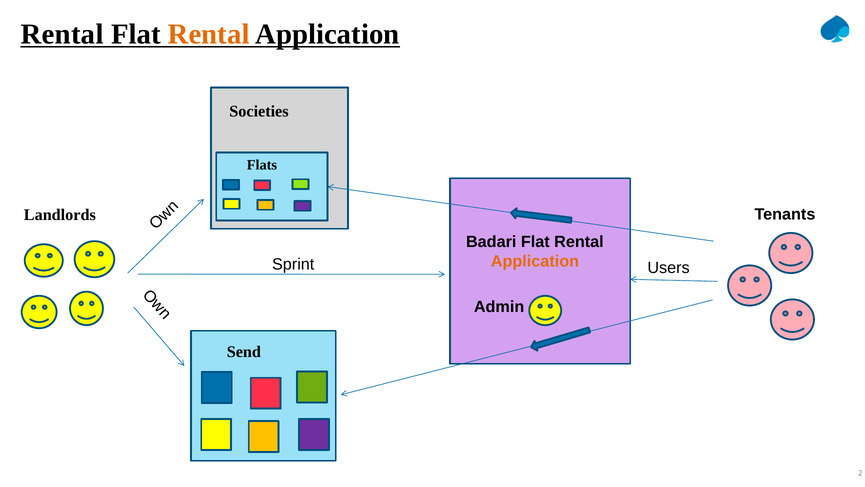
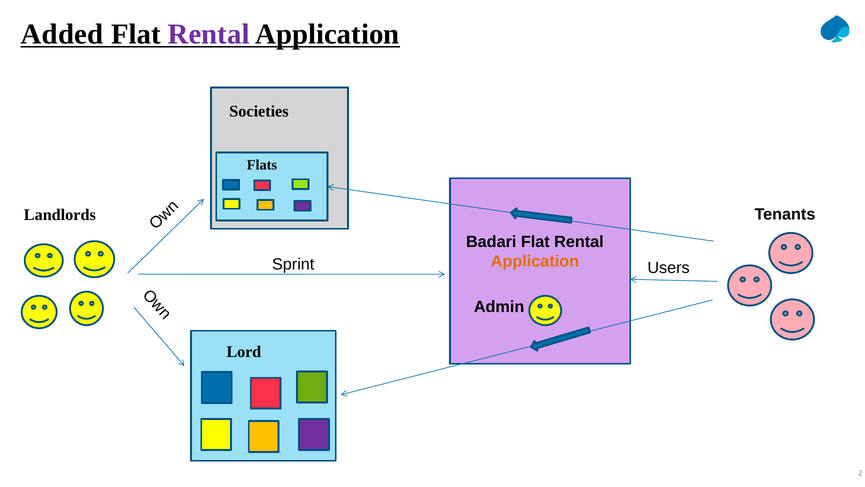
Rental at (62, 34): Rental -> Added
Rental at (209, 34) colour: orange -> purple
Send: Send -> Lord
